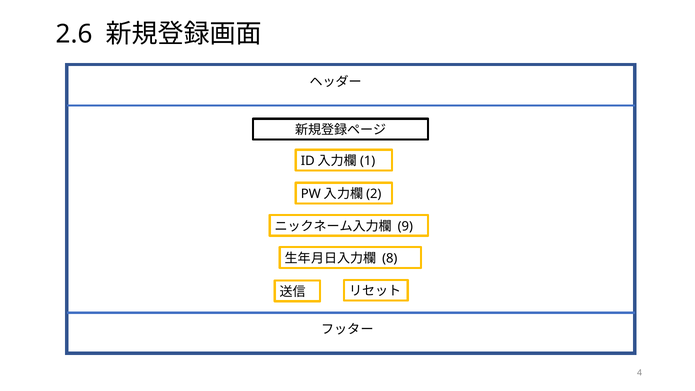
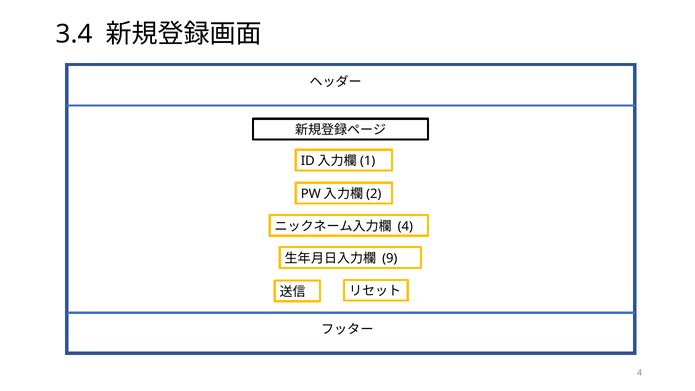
2.6: 2.6 -> 3.4
9 at (405, 226): 9 -> 4
8: 8 -> 9
